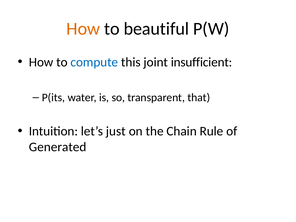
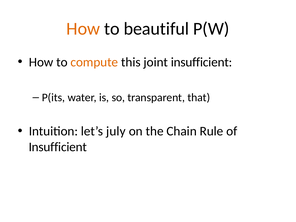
compute colour: blue -> orange
just: just -> july
Generated at (58, 147): Generated -> Insufficient
